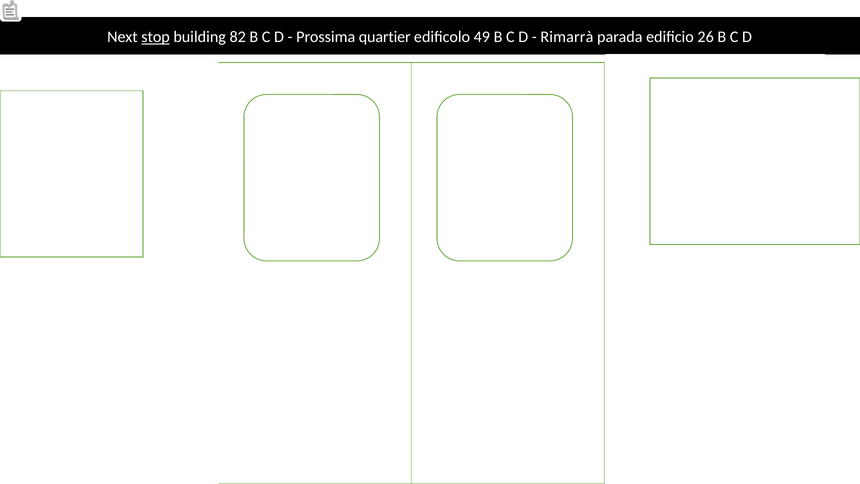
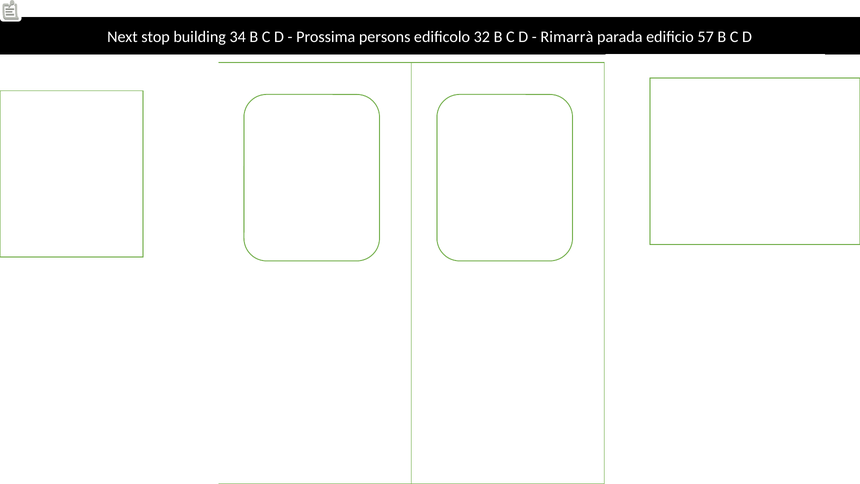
stop underline: present -> none
82: 82 -> 34
quartier: quartier -> persons
49: 49 -> 32
26: 26 -> 57
